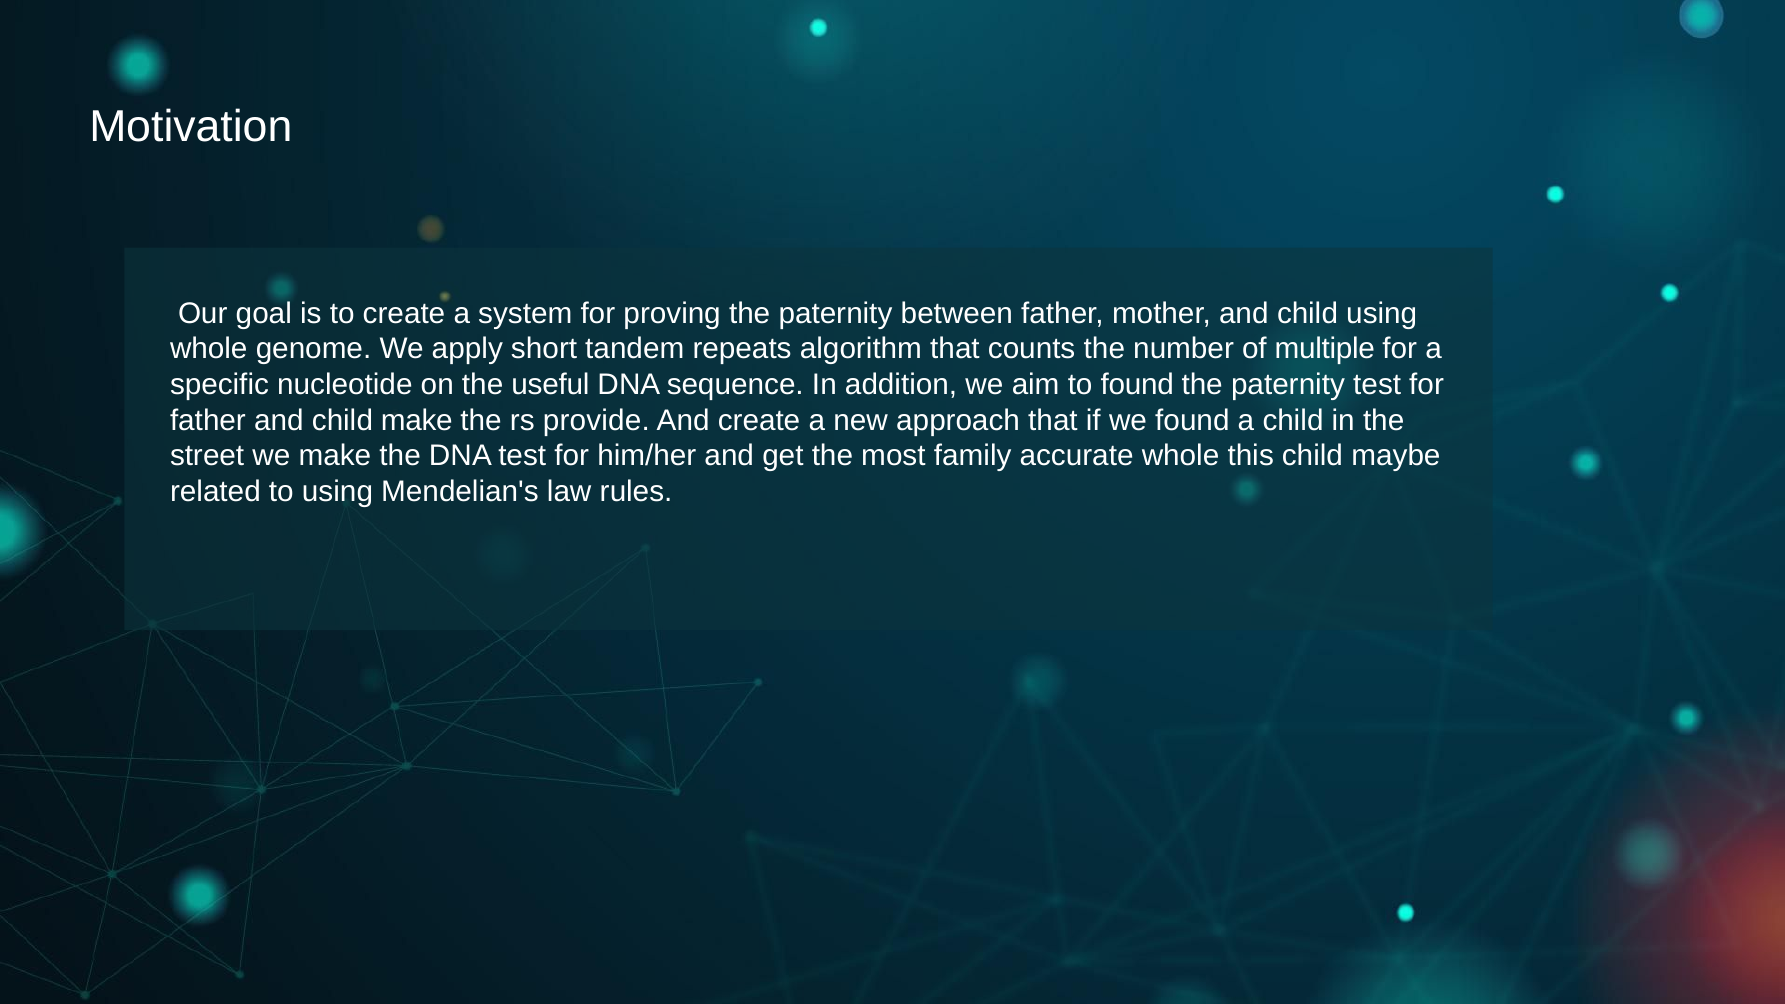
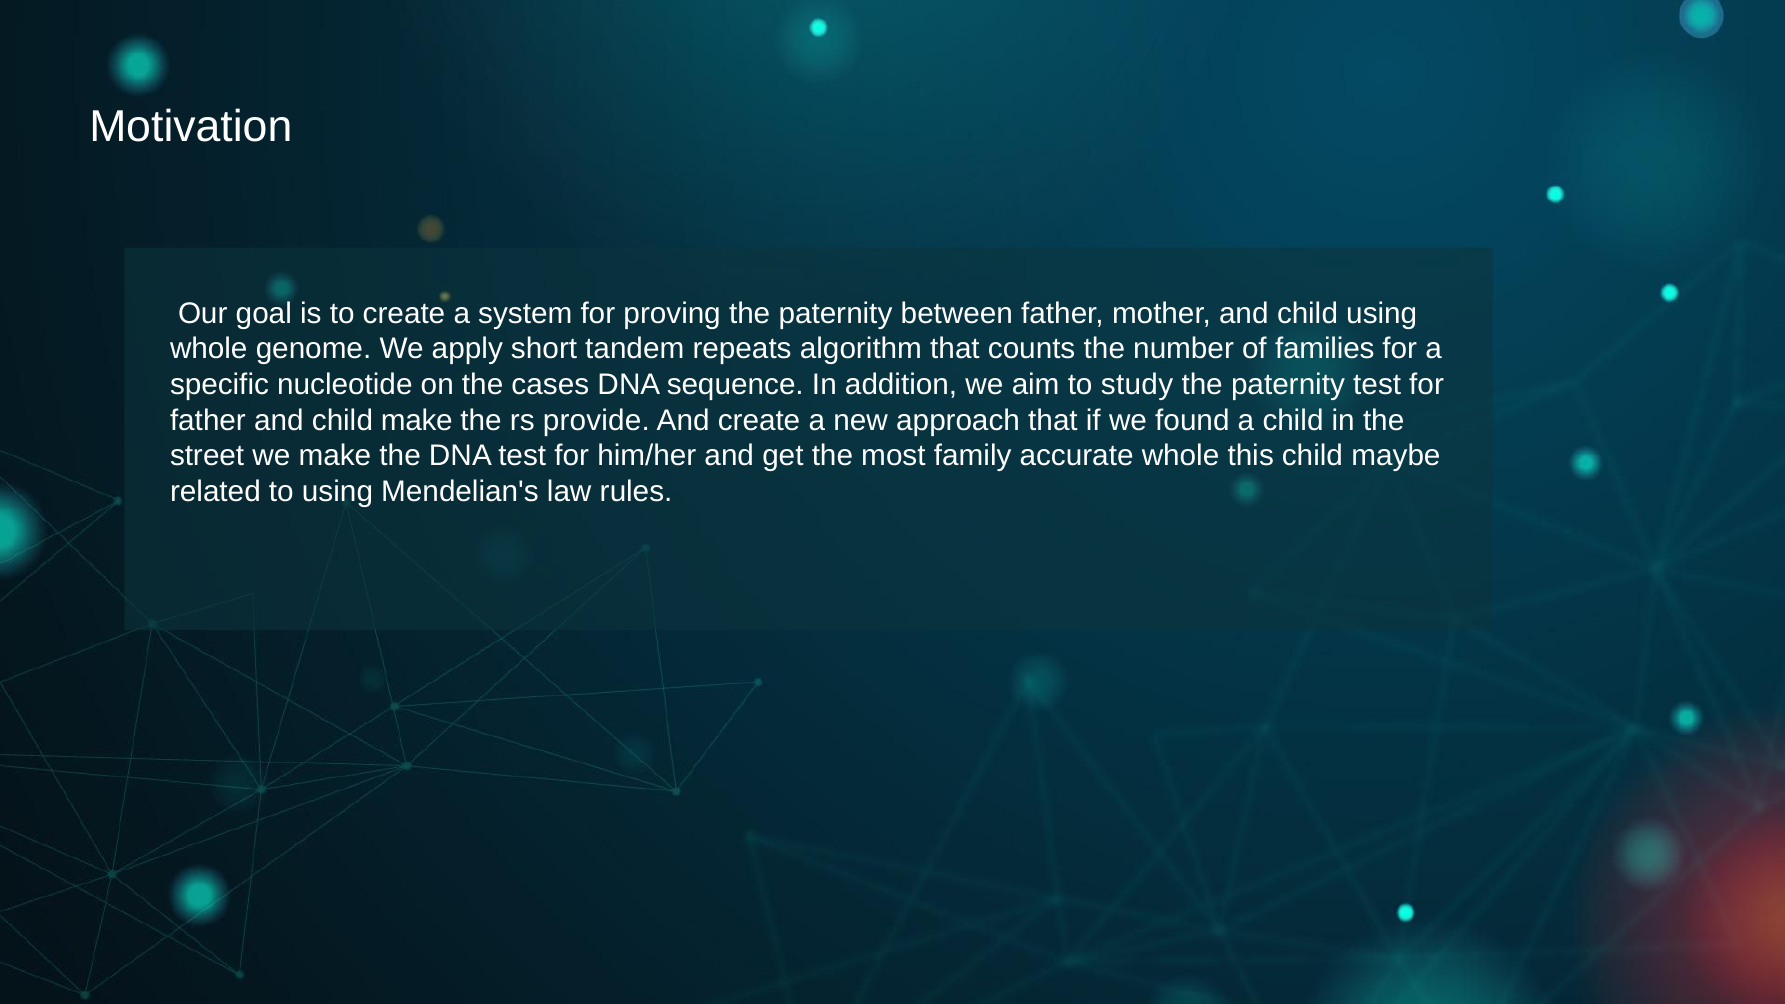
multiple: multiple -> families
useful: useful -> cases
to found: found -> study
